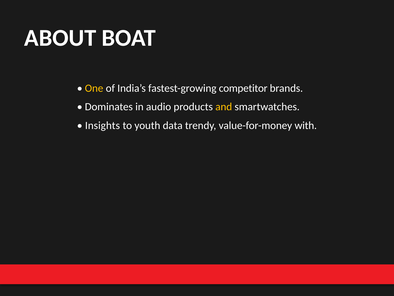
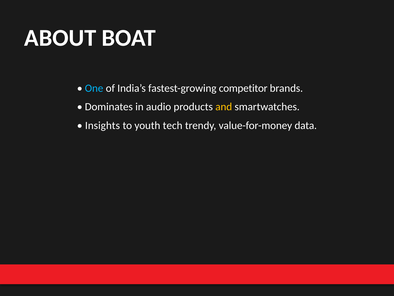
One colour: yellow -> light blue
data: data -> tech
with: with -> data
